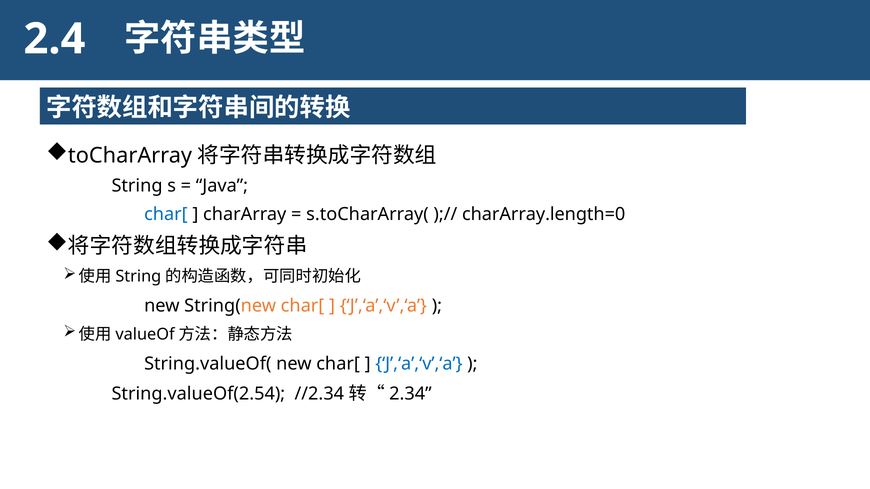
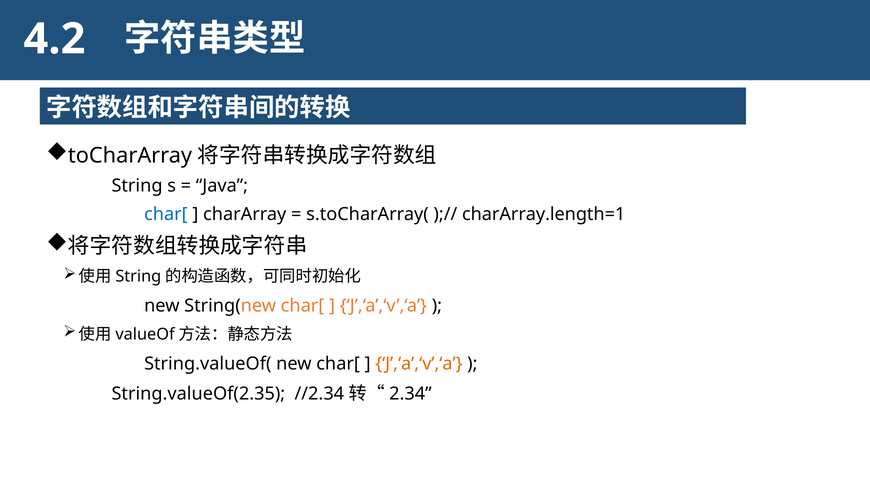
2.4: 2.4 -> 4.2
charArray.length=0: charArray.length=0 -> charArray.length=1
J’,‘a’,‘v’,‘a at (419, 364) colour: blue -> orange
String.valueOf(2.54: String.valueOf(2.54 -> String.valueOf(2.35
